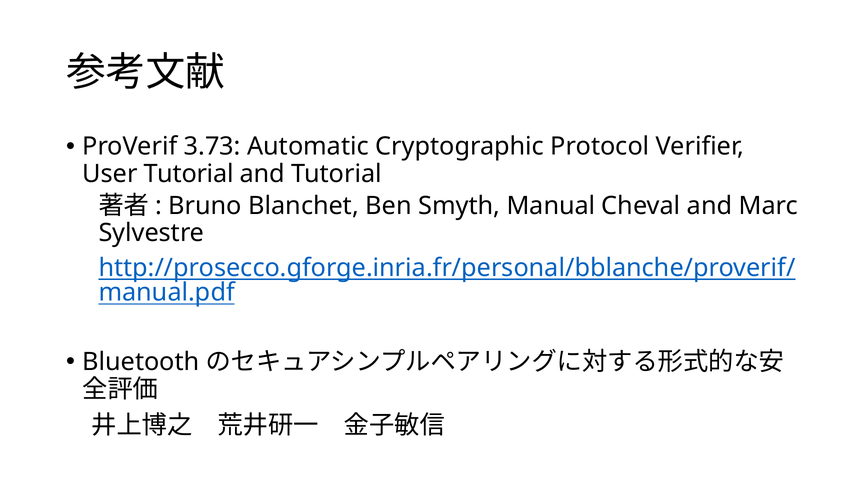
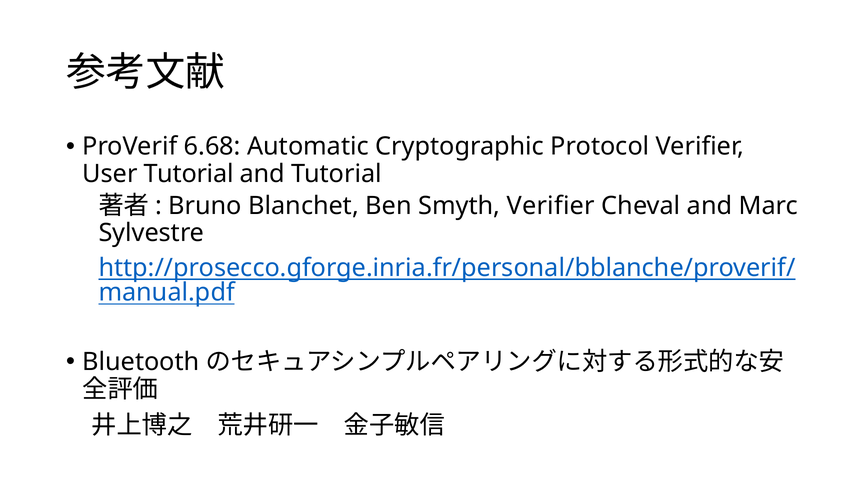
3.73: 3.73 -> 6.68
Smyth Manual: Manual -> Verifier
